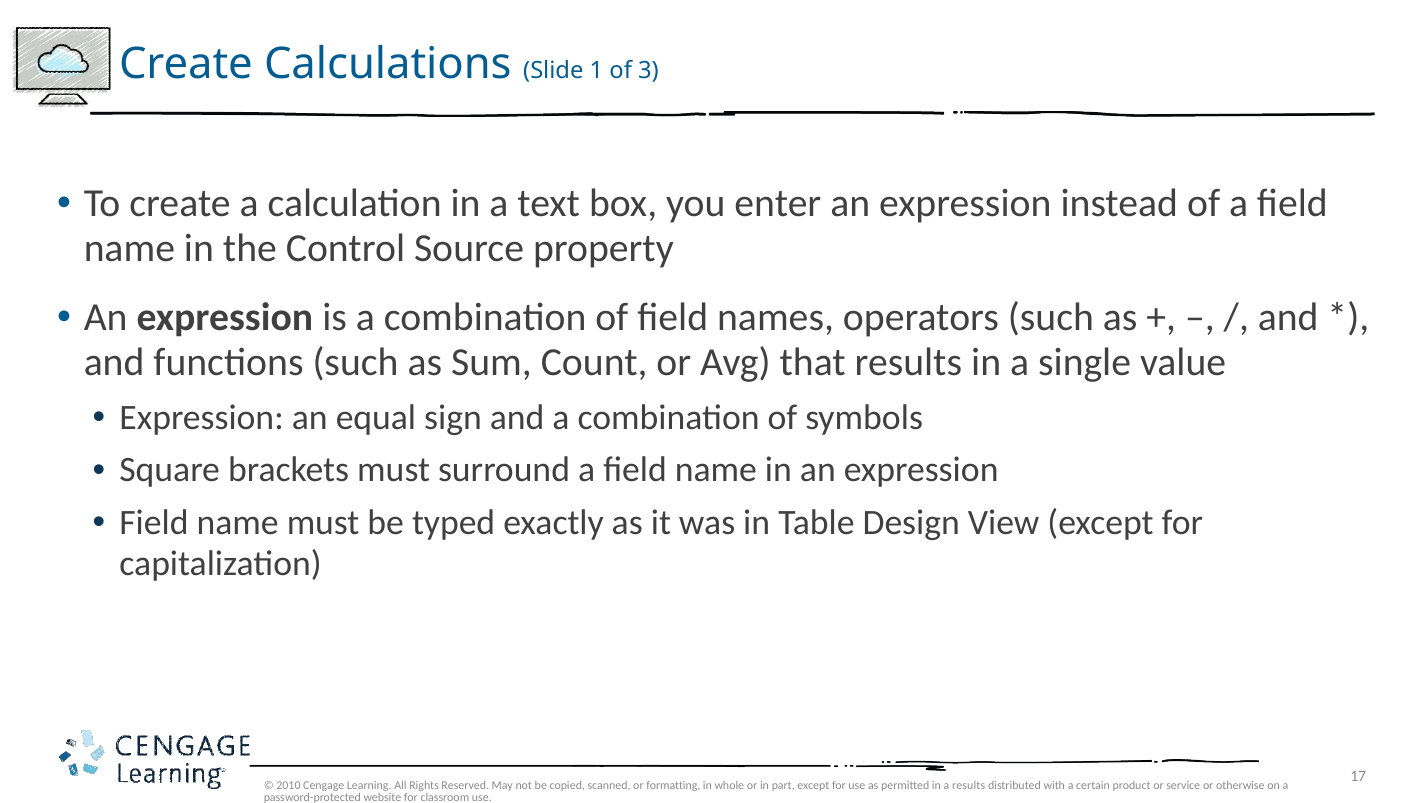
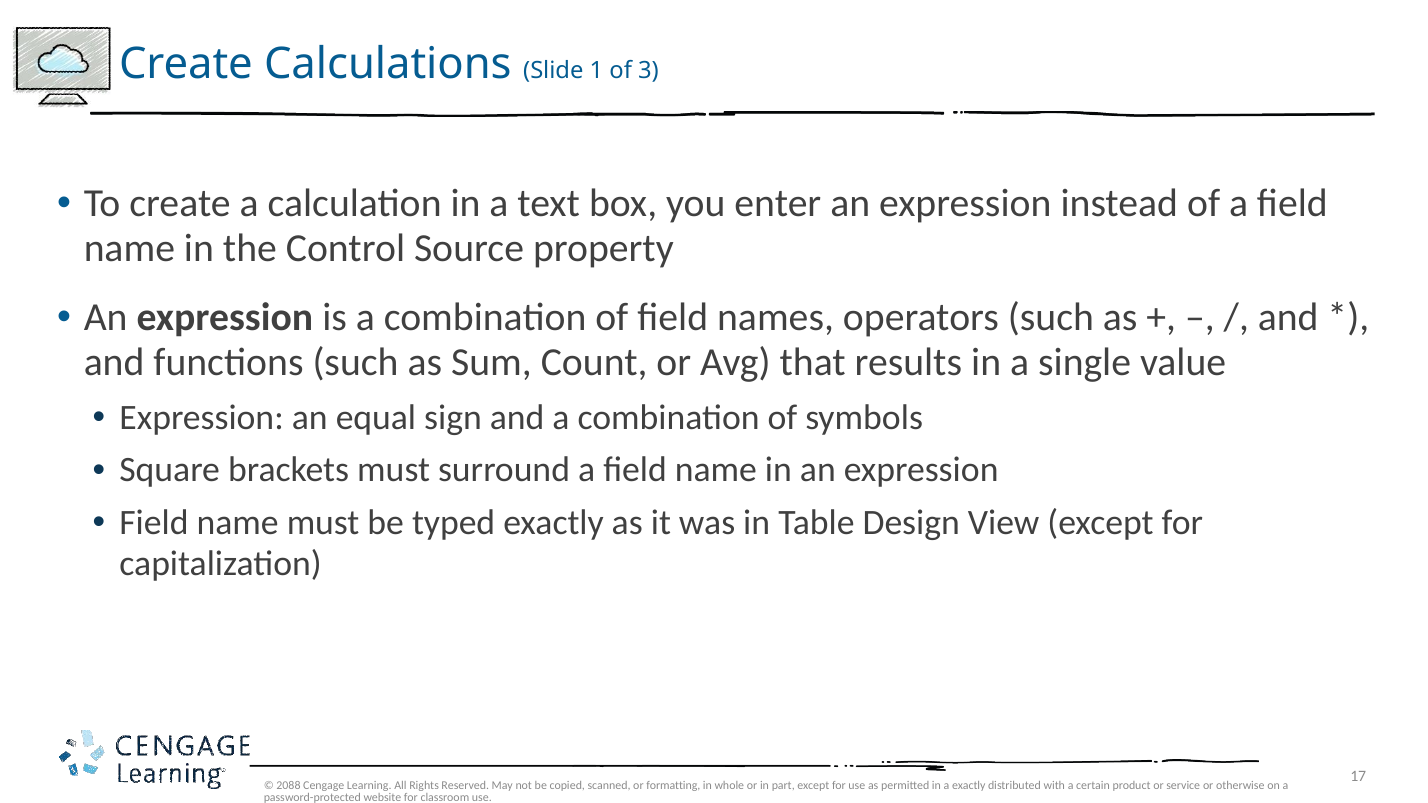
2010: 2010 -> 2088
a results: results -> exactly
